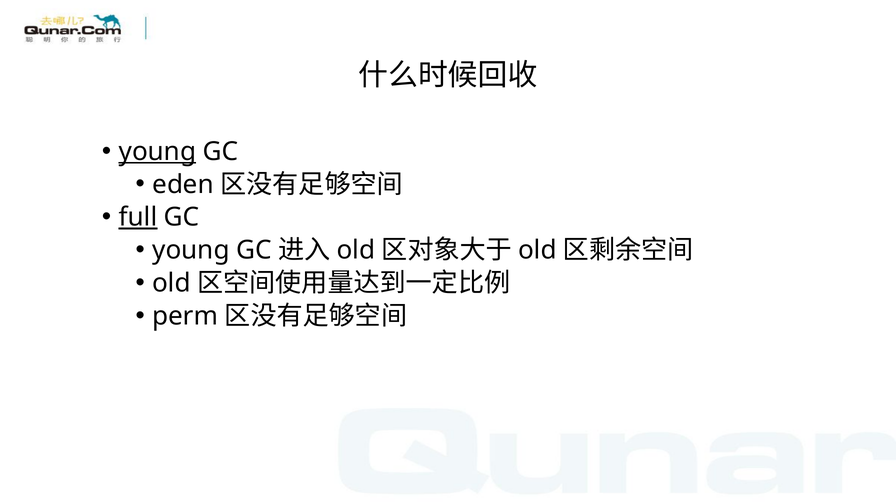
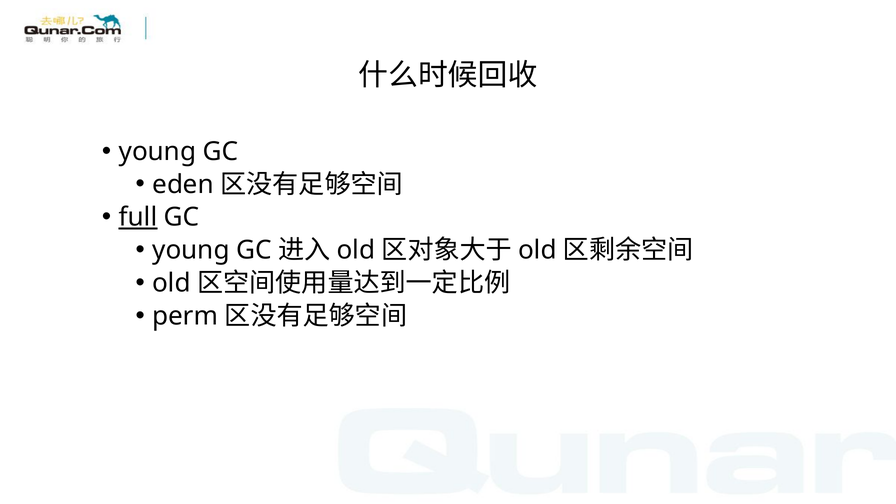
young at (157, 151) underline: present -> none
